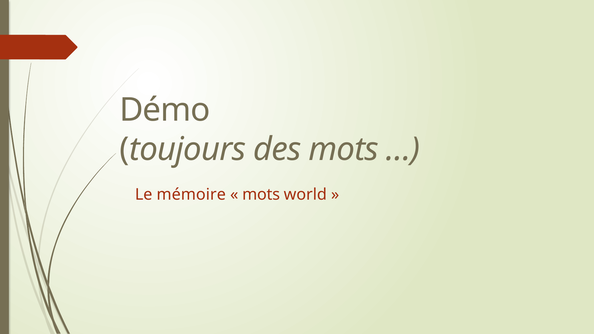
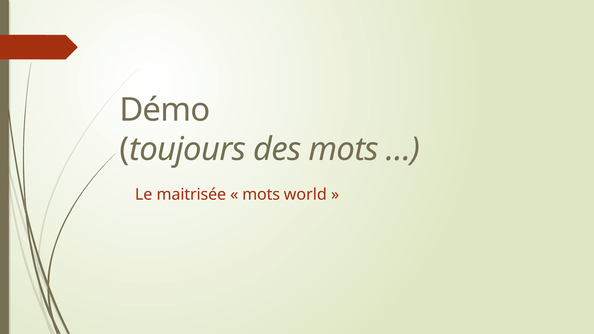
mémoire: mémoire -> maitrisée
